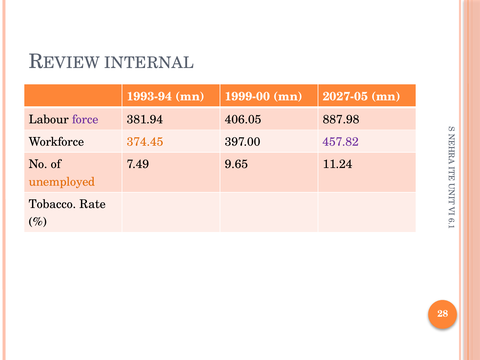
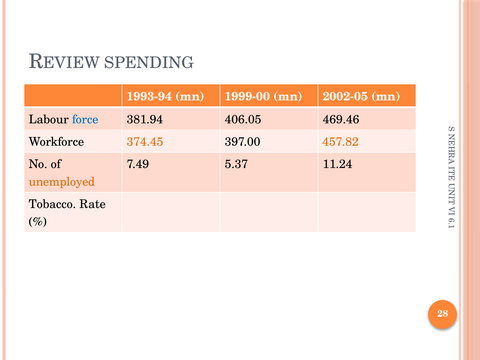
INTERNAL: INTERNAL -> SPENDING
2027-05: 2027-05 -> 2002-05
force colour: purple -> blue
887.98: 887.98 -> 469.46
457.82 colour: purple -> orange
9.65: 9.65 -> 5.37
